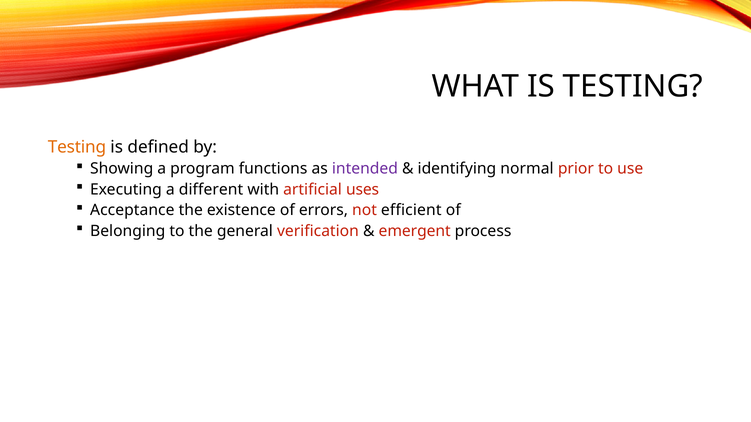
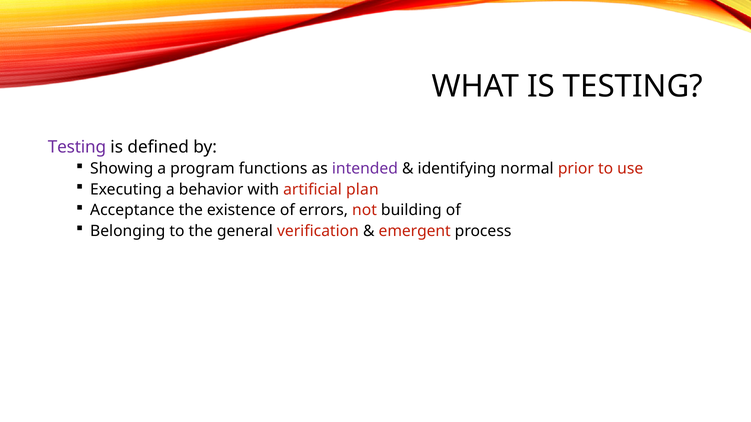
Testing at (77, 147) colour: orange -> purple
different: different -> behavior
uses: uses -> plan
efficient: efficient -> building
